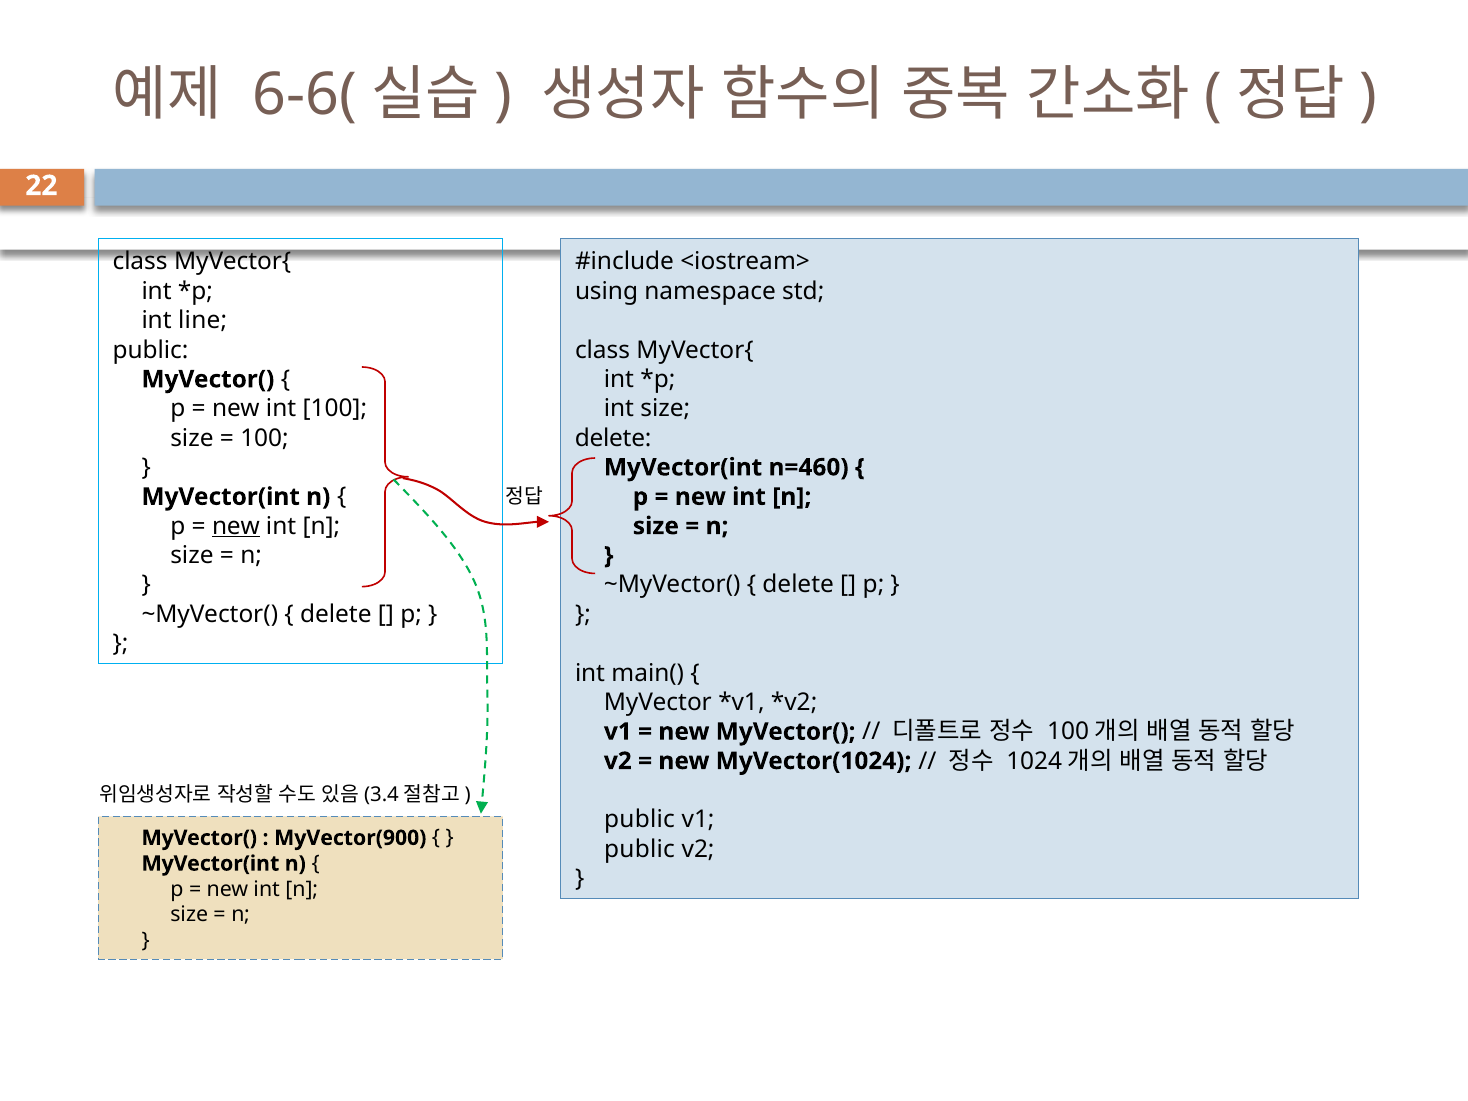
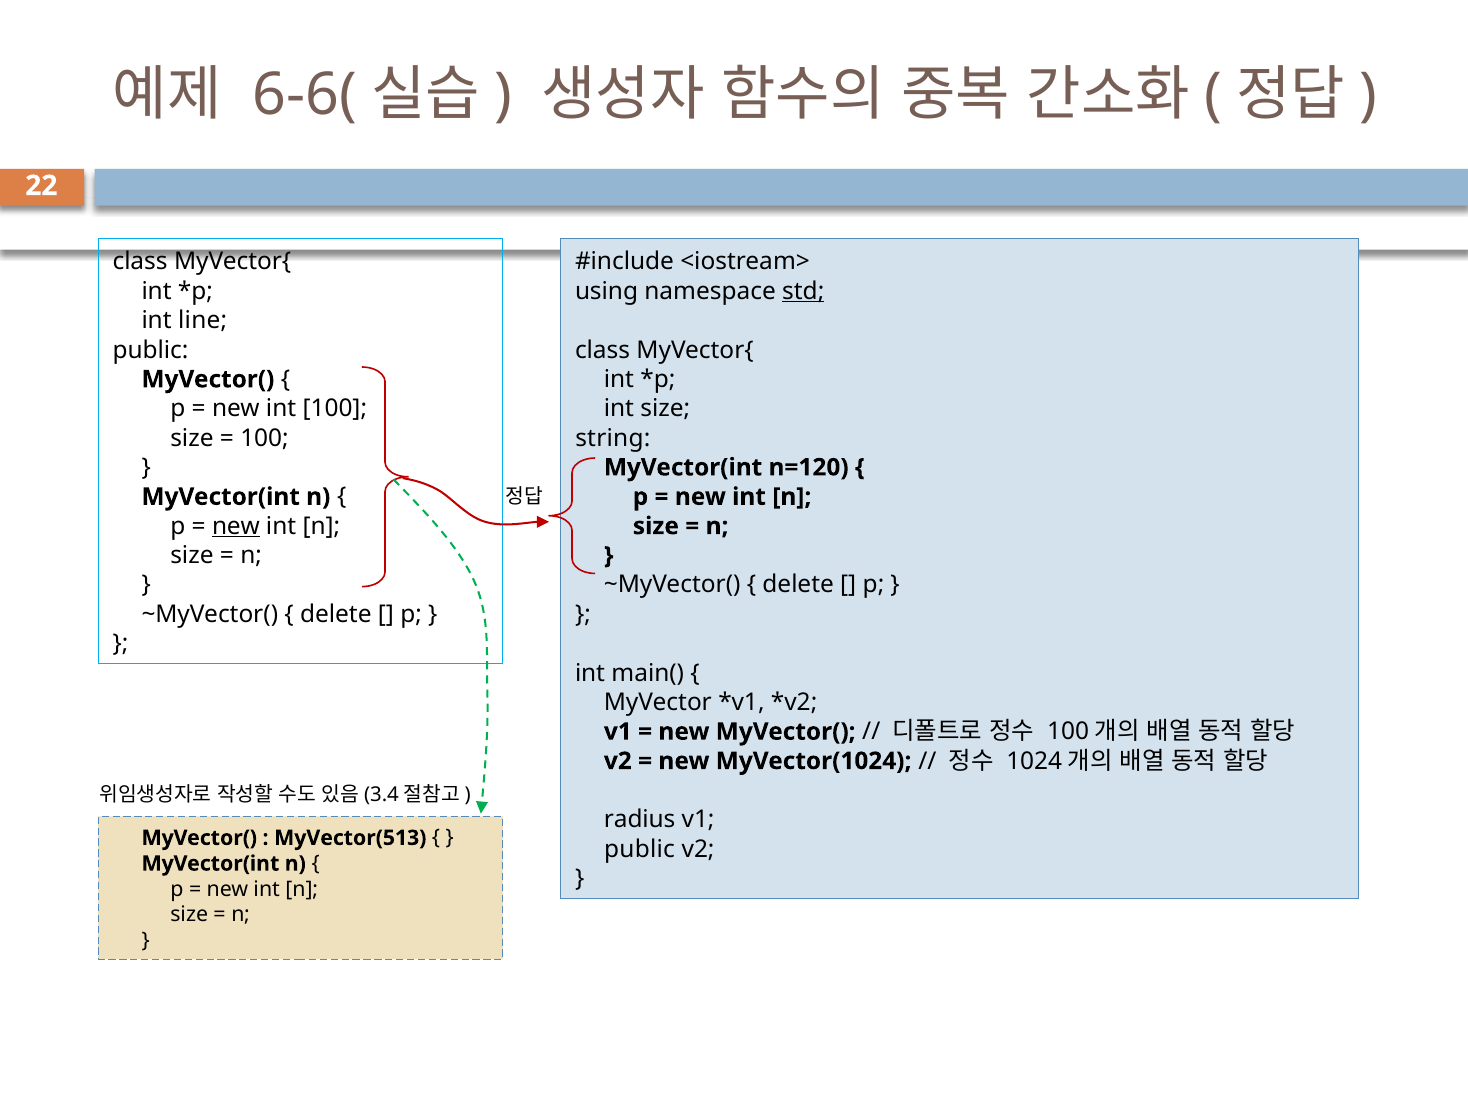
std underline: none -> present
delete at (613, 438): delete -> string
n=460: n=460 -> n=120
public at (639, 820): public -> radius
MyVector(900: MyVector(900 -> MyVector(513
